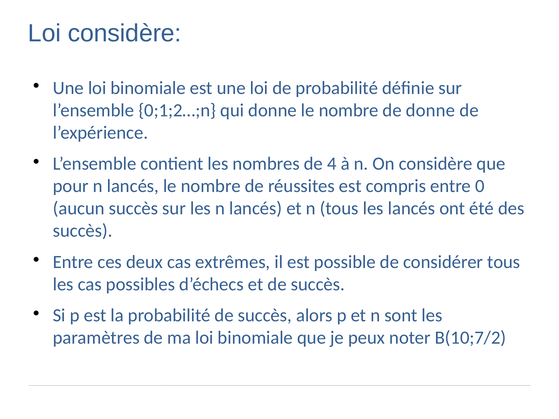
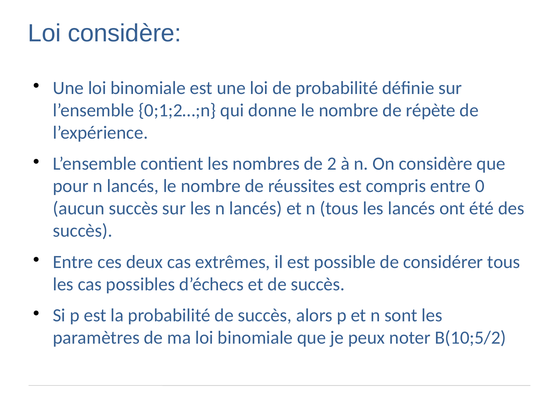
de donne: donne -> répète
4: 4 -> 2
B(10;7/2: B(10;7/2 -> B(10;5/2
